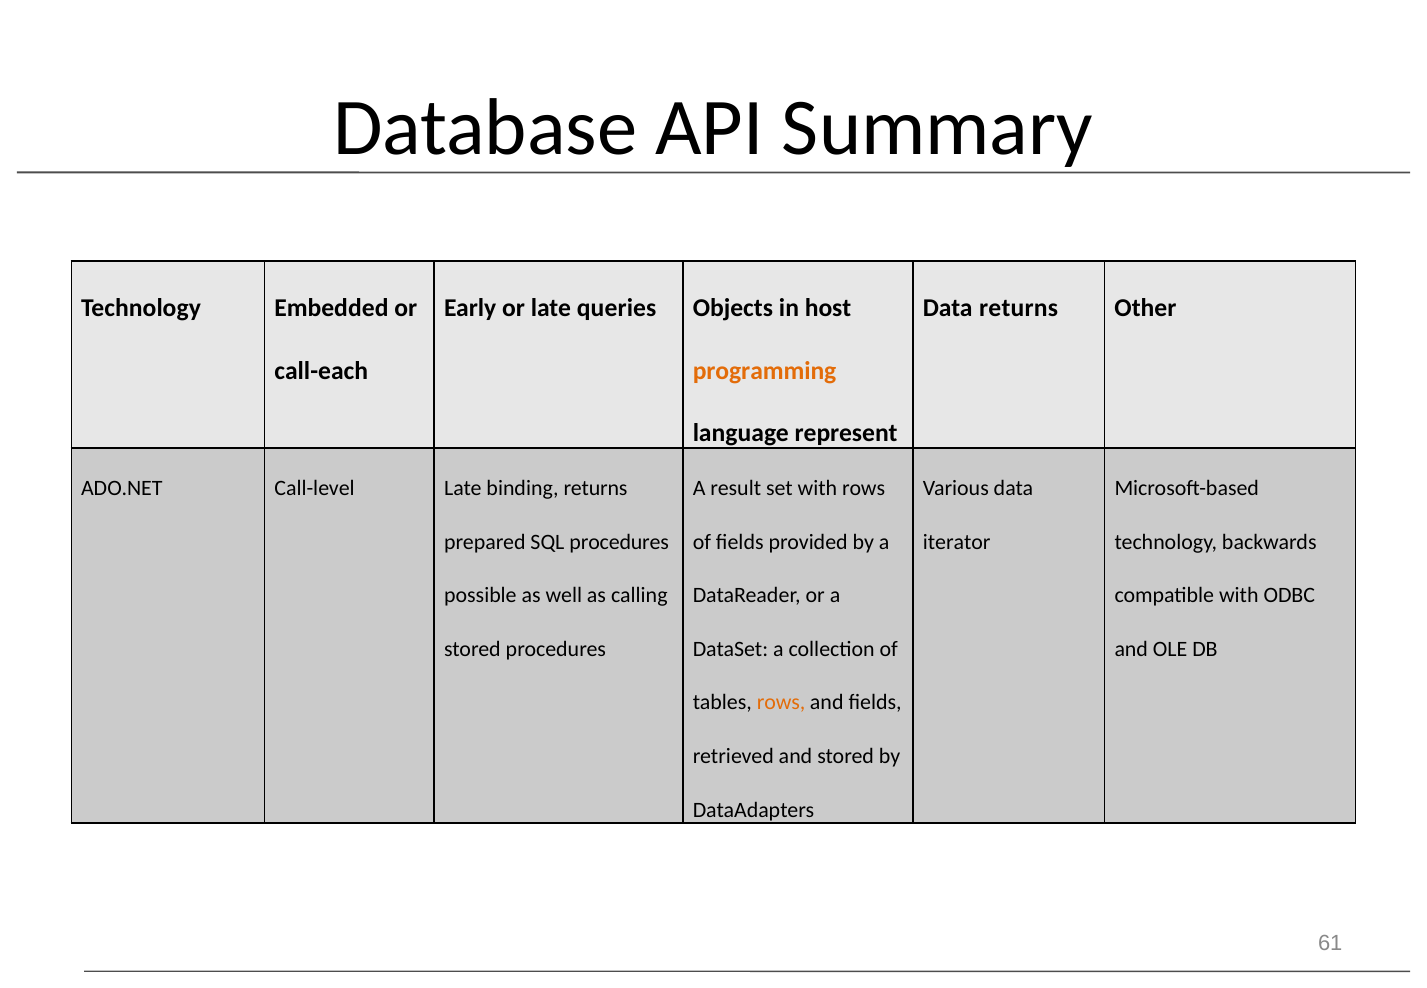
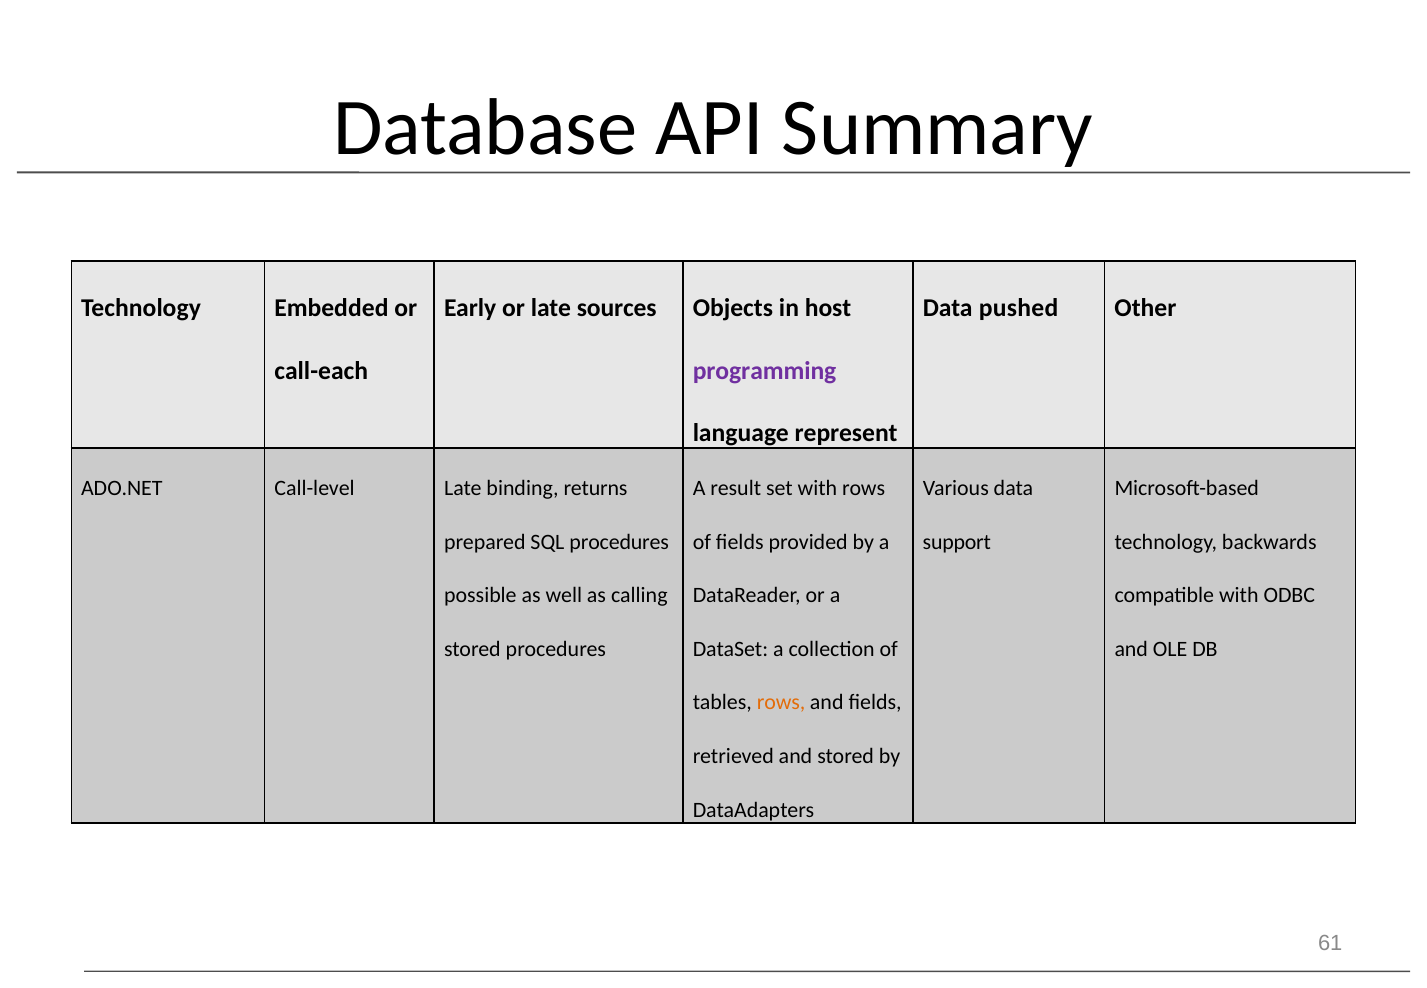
queries: queries -> sources
Data returns: returns -> pushed
programming colour: orange -> purple
iterator: iterator -> support
